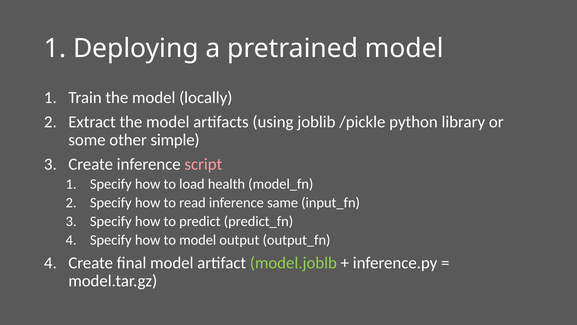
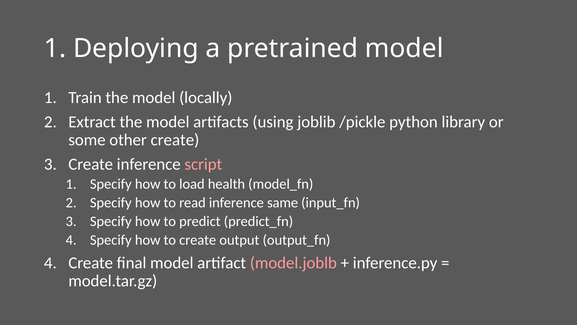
other simple: simple -> create
to model: model -> create
model.joblb colour: light green -> pink
